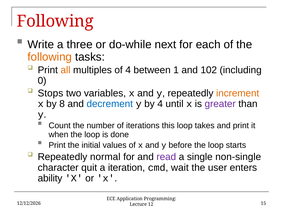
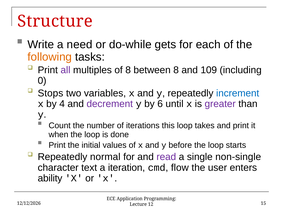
Following at (55, 21): Following -> Structure
three: three -> need
next: next -> gets
all colour: orange -> purple
of 4: 4 -> 8
between 1: 1 -> 8
102: 102 -> 109
increment colour: orange -> blue
8: 8 -> 4
decrement colour: blue -> purple
by 4: 4 -> 6
quit: quit -> text
wait: wait -> flow
